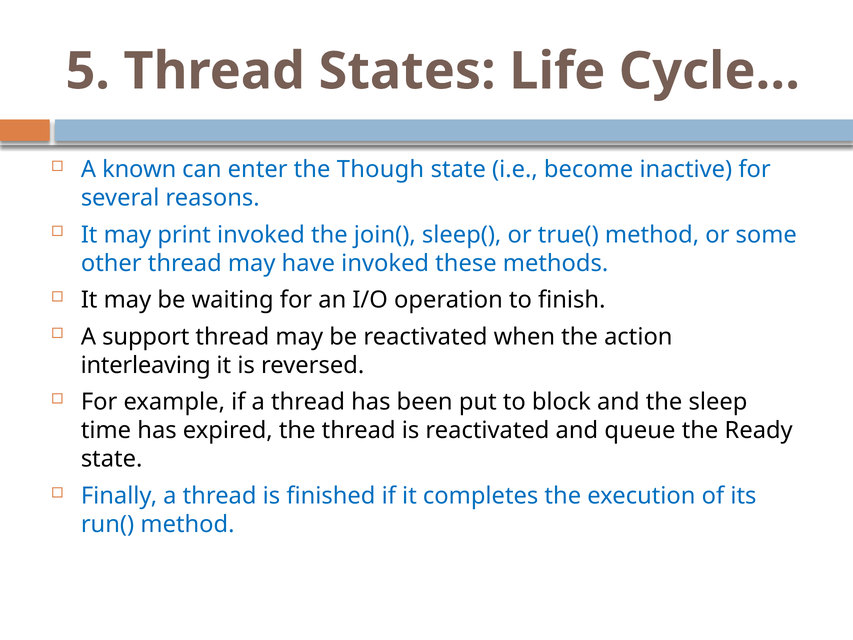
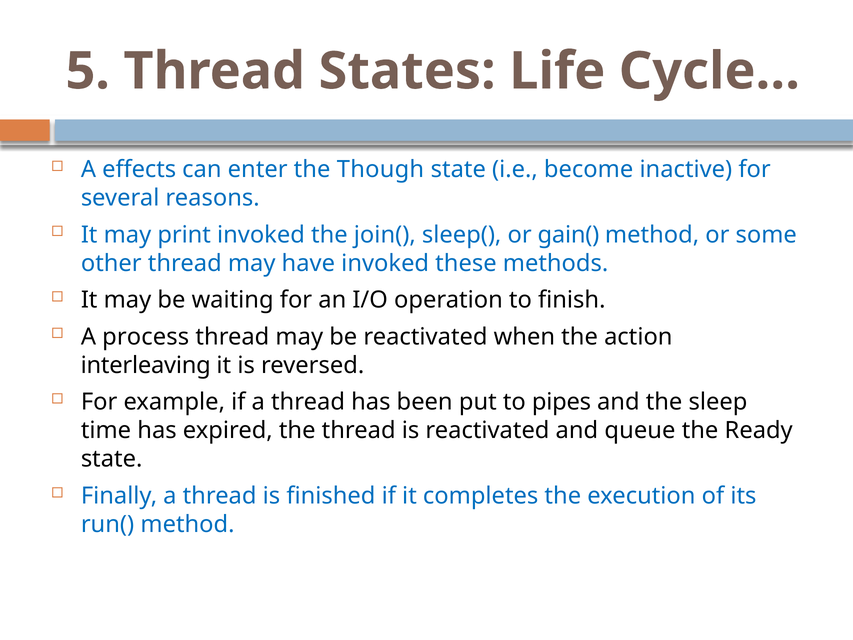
known: known -> effects
true(: true( -> gain(
support: support -> process
block: block -> pipes
